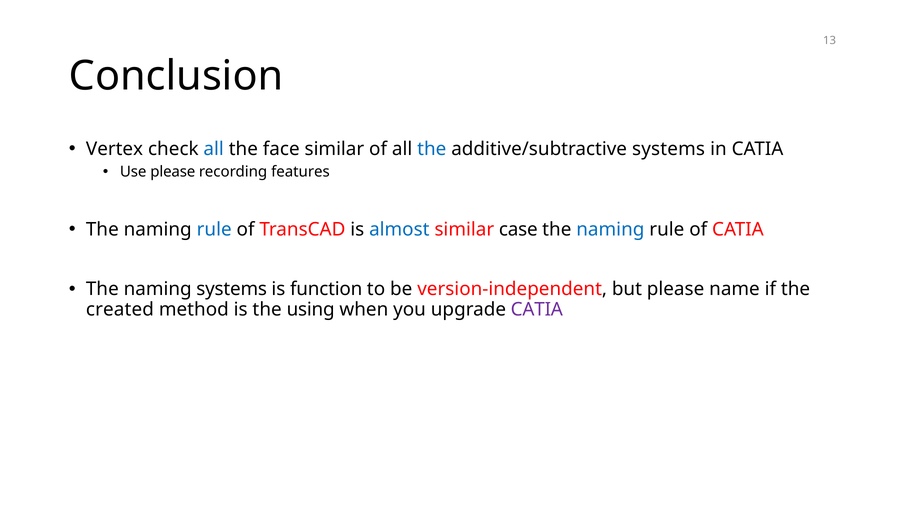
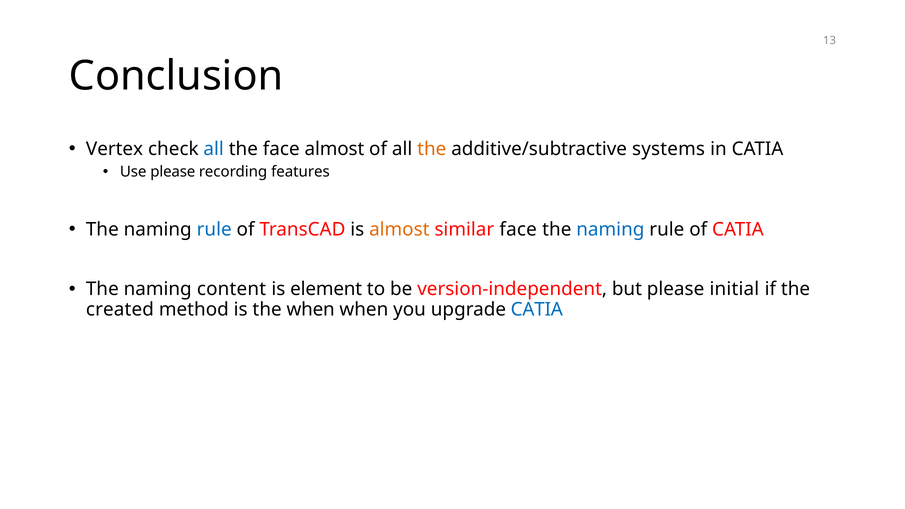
face similar: similar -> almost
the at (432, 149) colour: blue -> orange
almost at (399, 230) colour: blue -> orange
similar case: case -> face
naming systems: systems -> content
function: function -> element
name: name -> initial
the using: using -> when
CATIA at (537, 309) colour: purple -> blue
